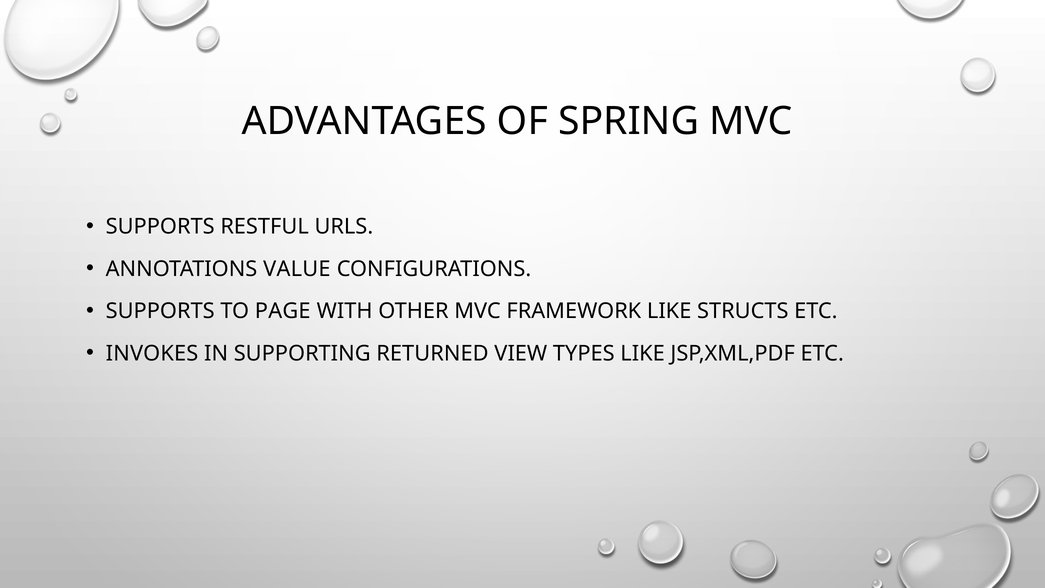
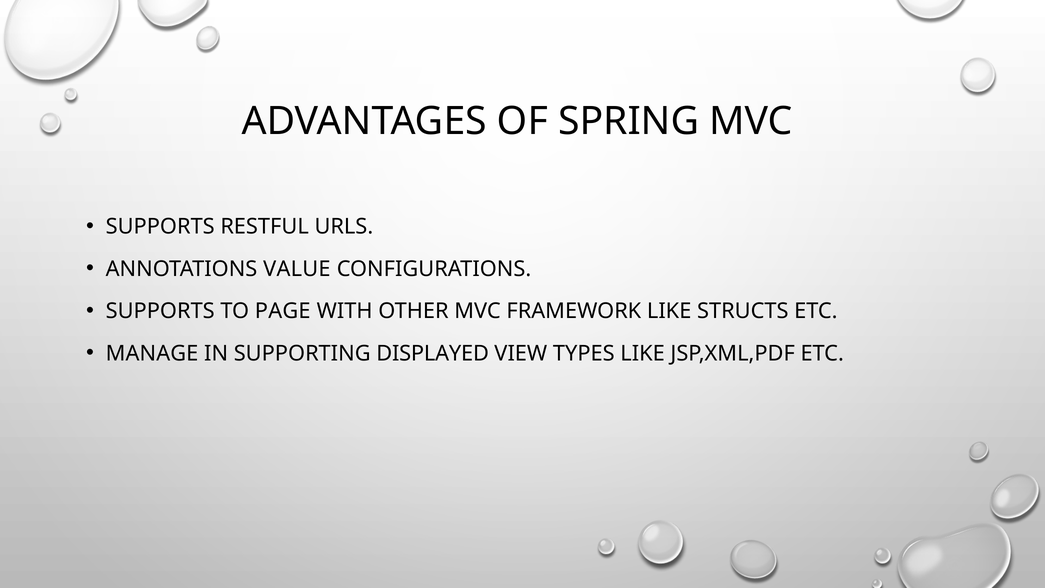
INVOKES: INVOKES -> MANAGE
RETURNED: RETURNED -> DISPLAYED
